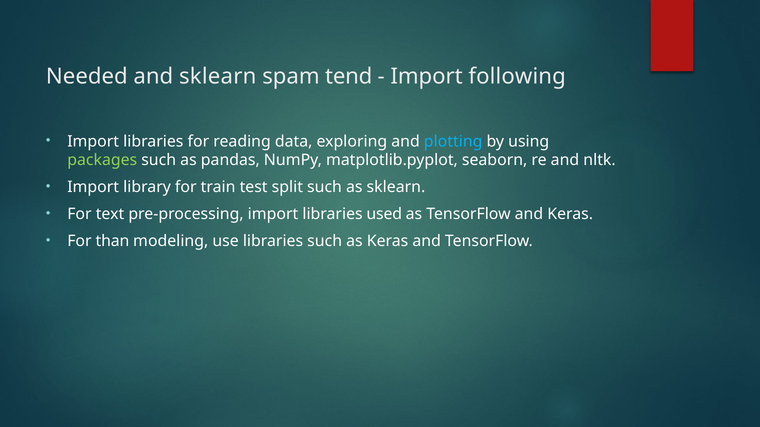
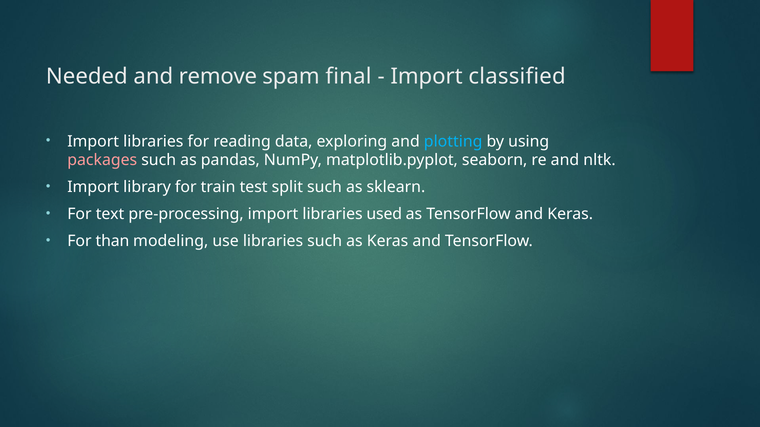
and sklearn: sklearn -> remove
tend: tend -> final
following: following -> classified
packages colour: light green -> pink
